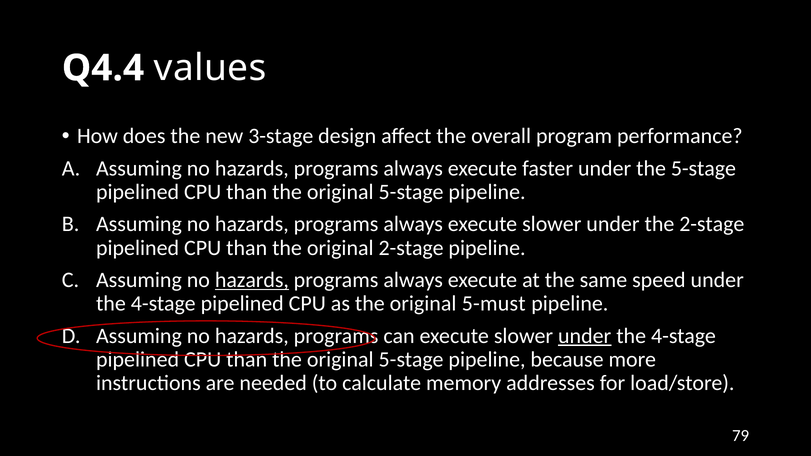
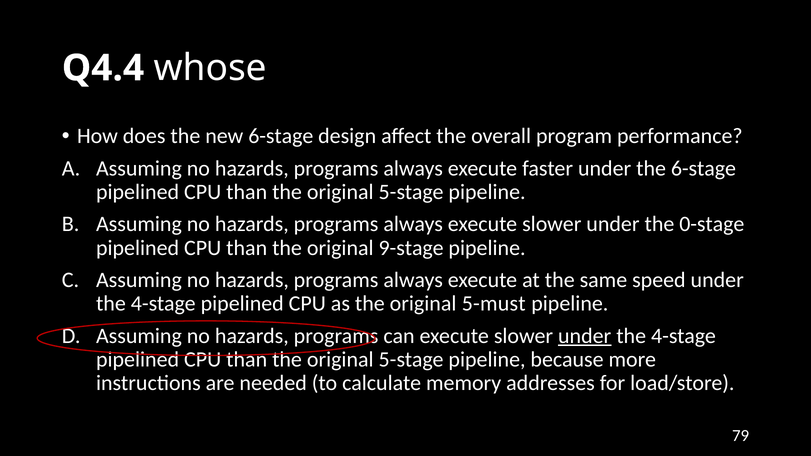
values: values -> whose
new 3-stage: 3-stage -> 6-stage
the 5-stage: 5-stage -> 6-stage
the 2-stage: 2-stage -> 0-stage
original 2-stage: 2-stage -> 9-stage
hazards at (252, 280) underline: present -> none
